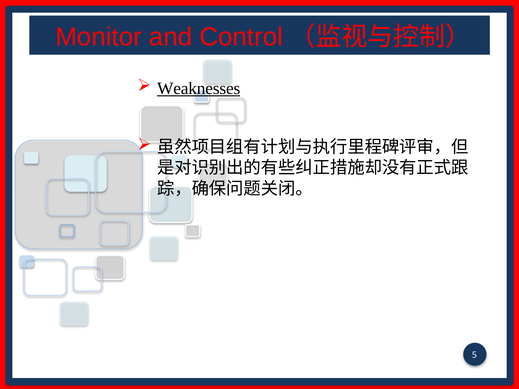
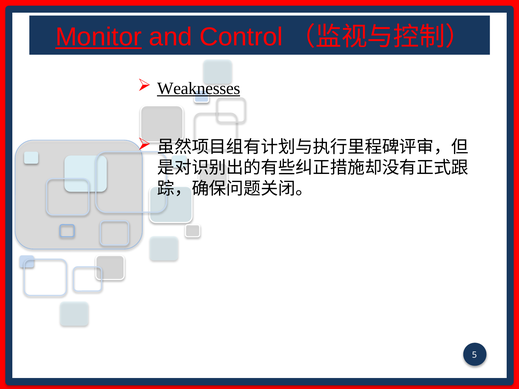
Monitor underline: none -> present
